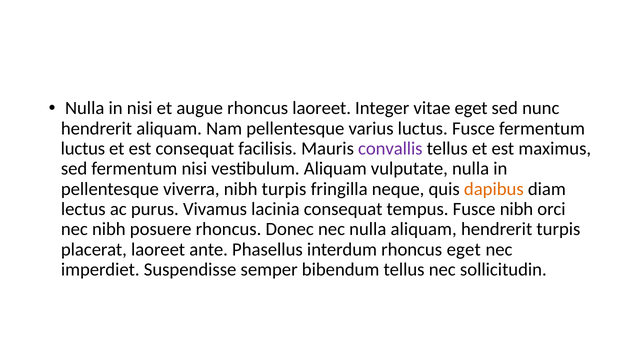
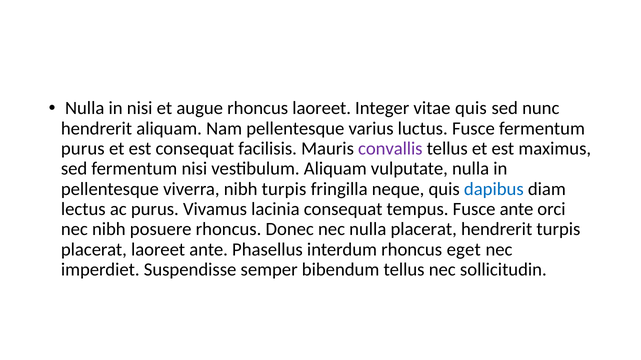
vitae eget: eget -> quis
luctus at (83, 149): luctus -> purus
dapibus colour: orange -> blue
Fusce nibh: nibh -> ante
nulla aliquam: aliquam -> placerat
